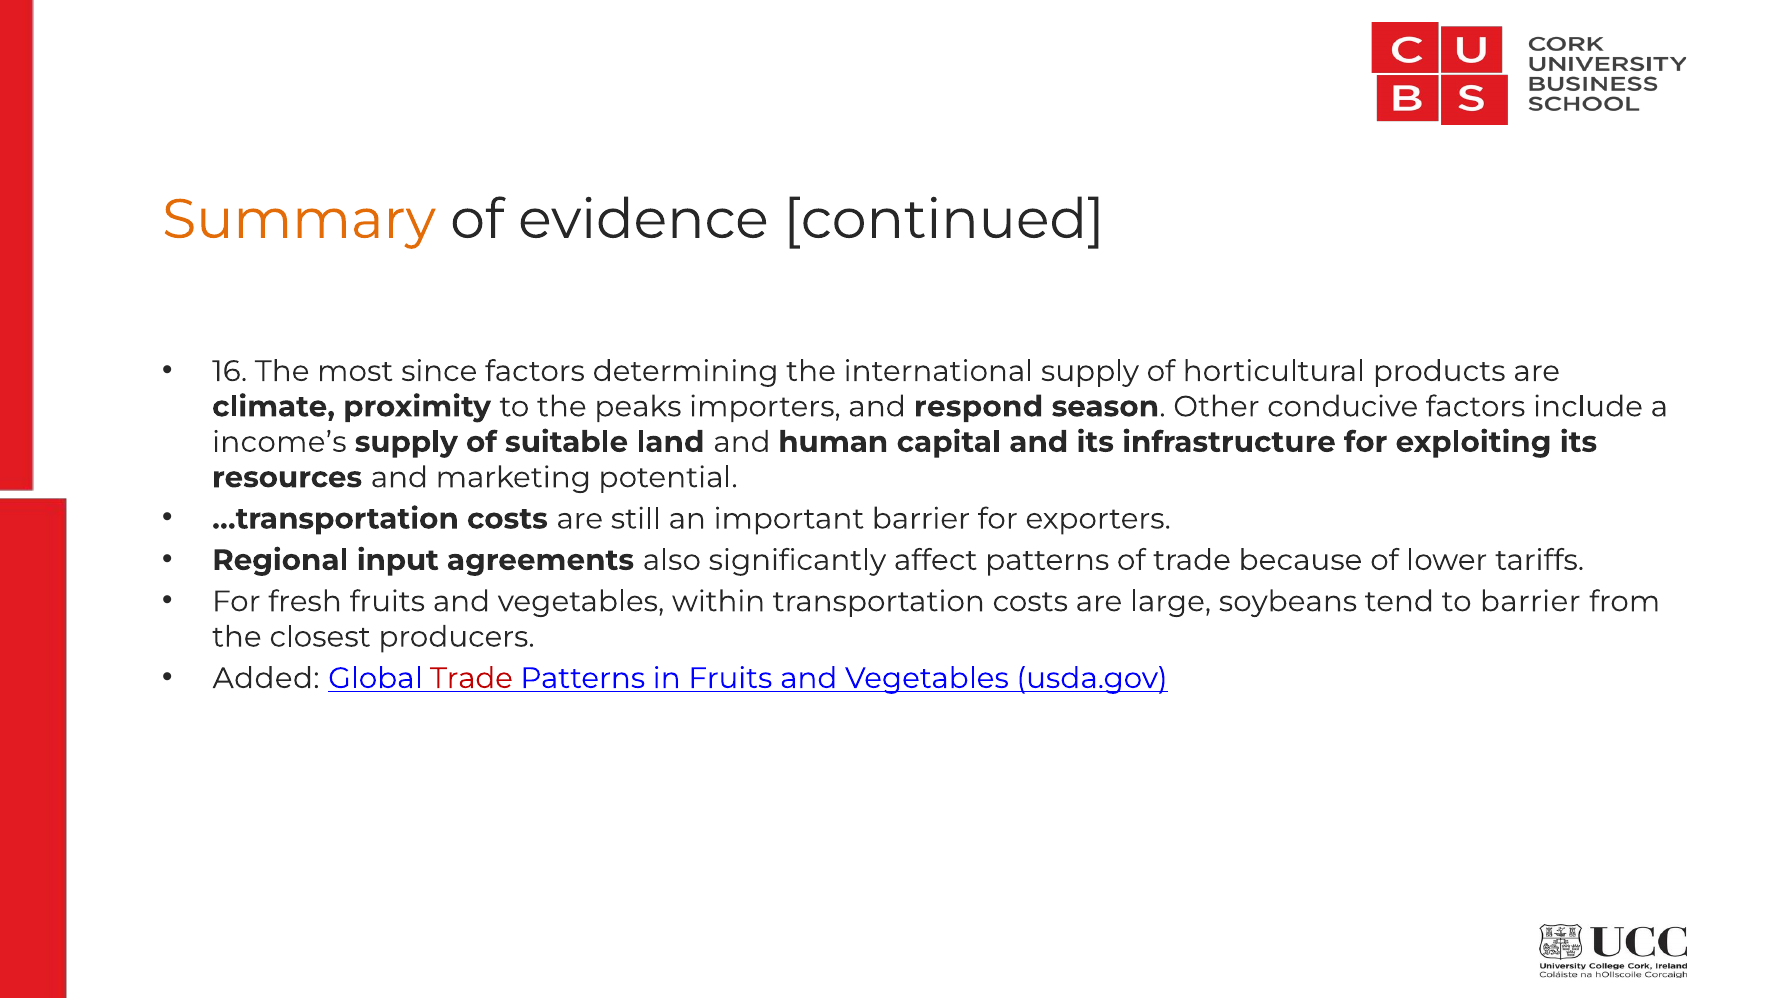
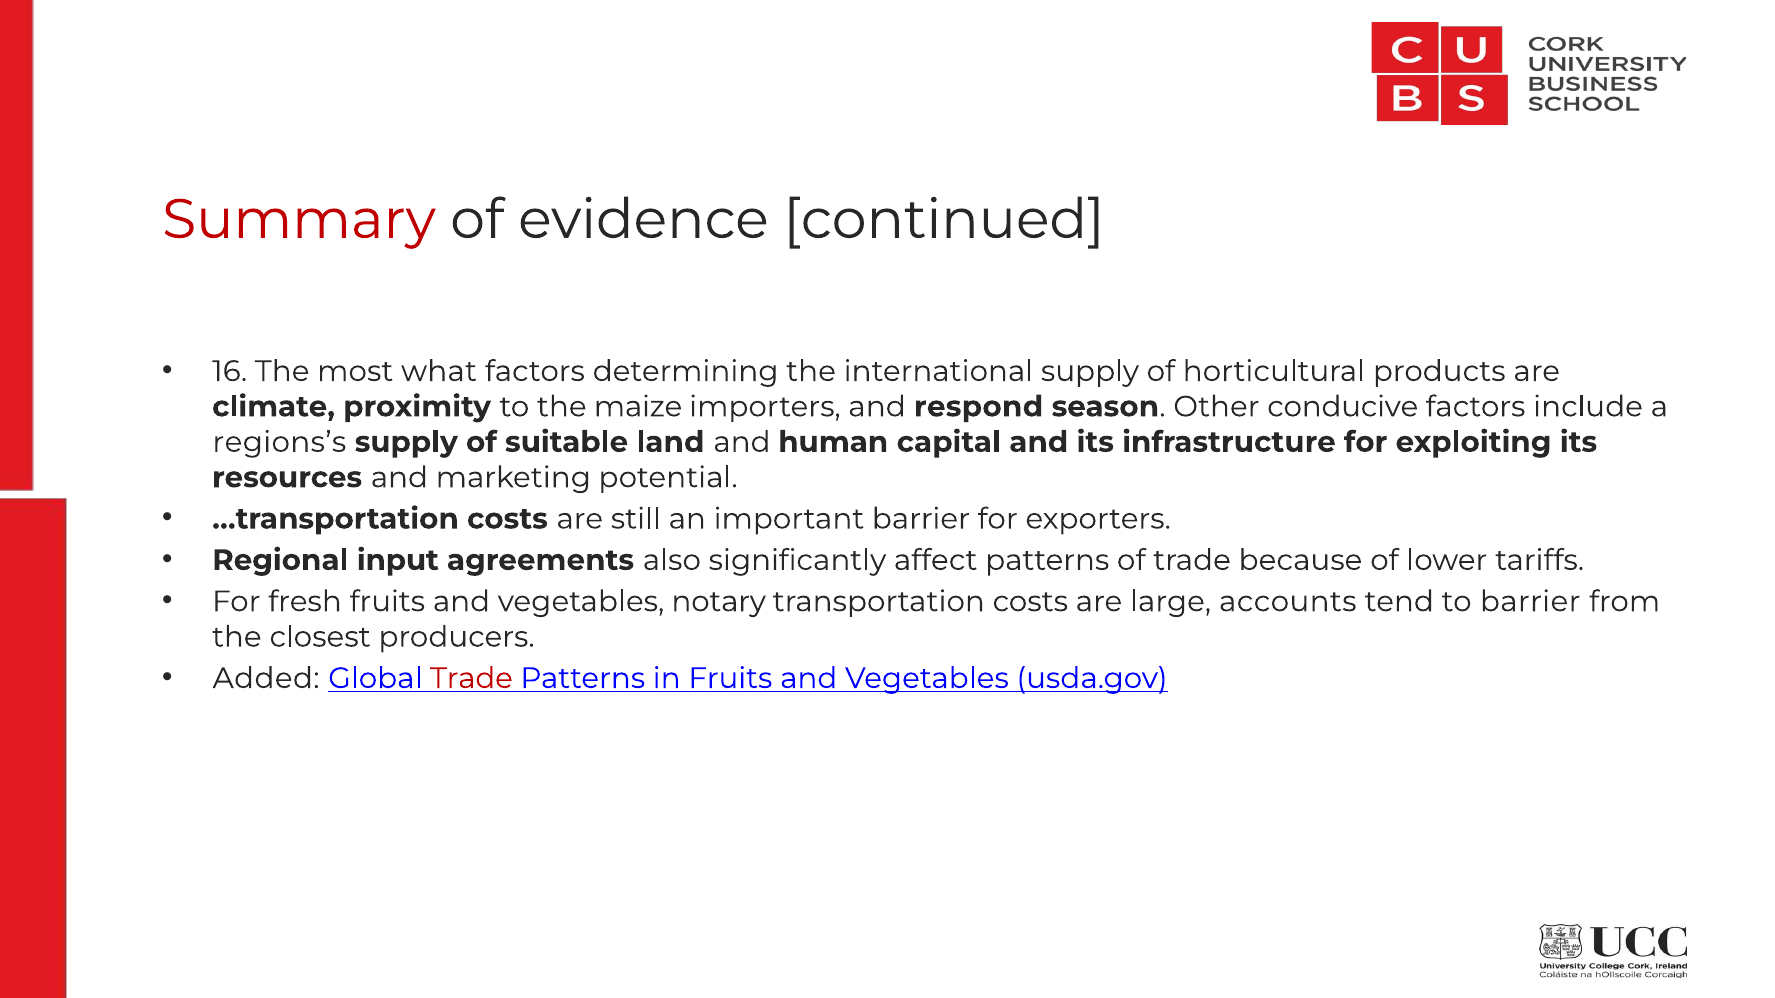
Summary colour: orange -> red
since: since -> what
peaks: peaks -> maize
income’s: income’s -> regions’s
within: within -> notary
soybeans: soybeans -> accounts
